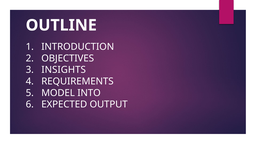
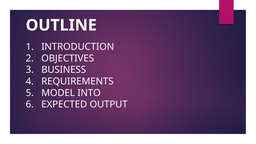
INSIGHTS: INSIGHTS -> BUSINESS
